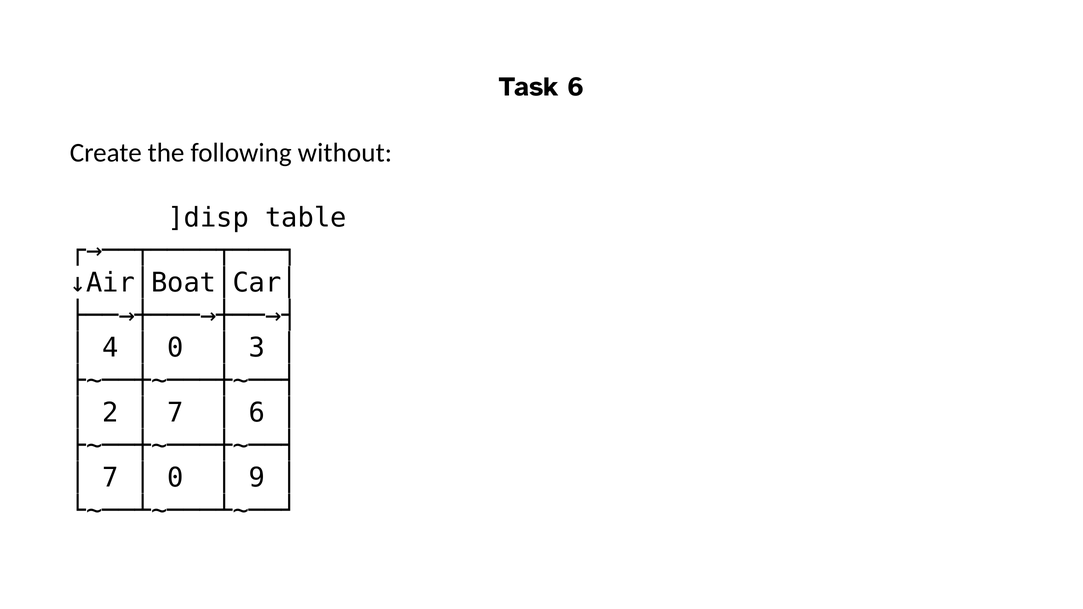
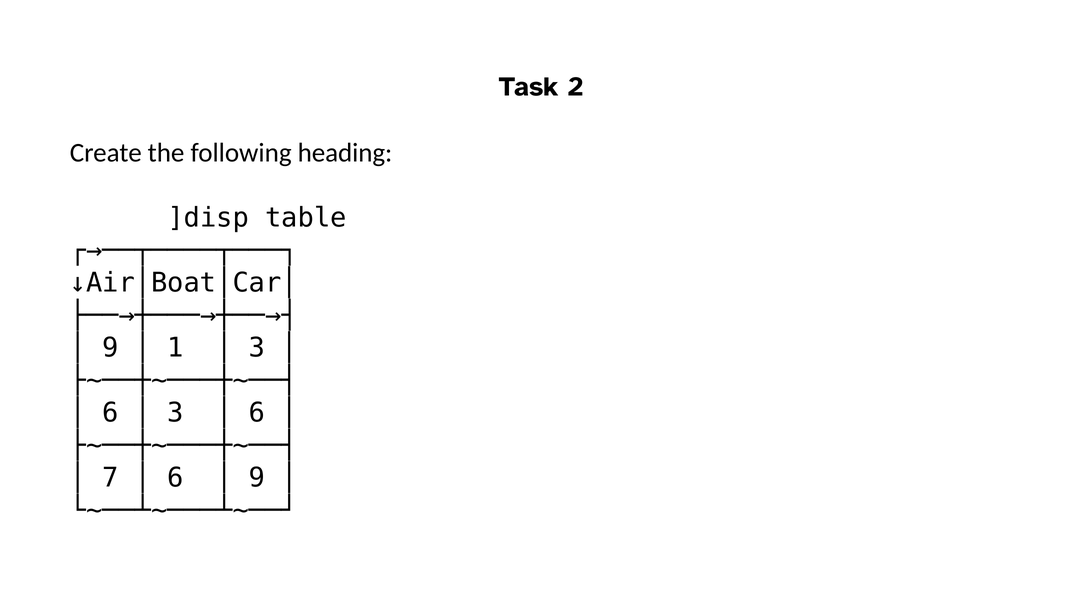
Task 6: 6 -> 2
without: without -> heading
4 at (110, 348): 4 -> 9
0 at (176, 348): 0 -> 1
2 at (110, 413): 2 -> 6
7 at (176, 413): 7 -> 3
0 at (176, 478): 0 -> 6
